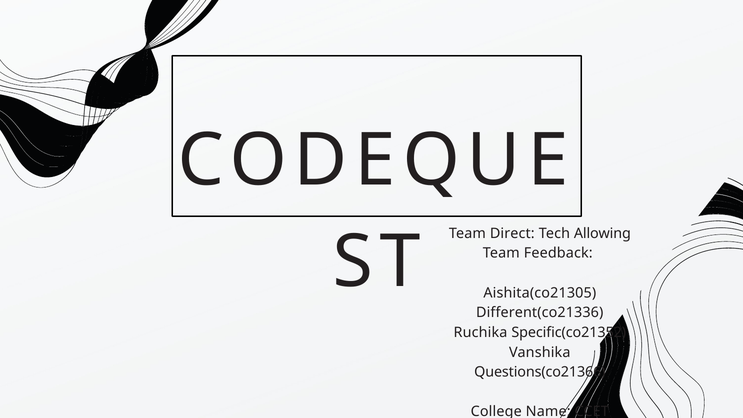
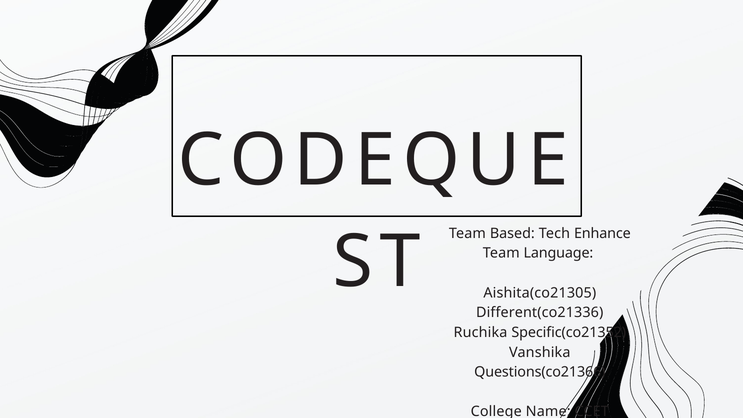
Direct: Direct -> Based
Allowing: Allowing -> Enhance
Feedback: Feedback -> Language
